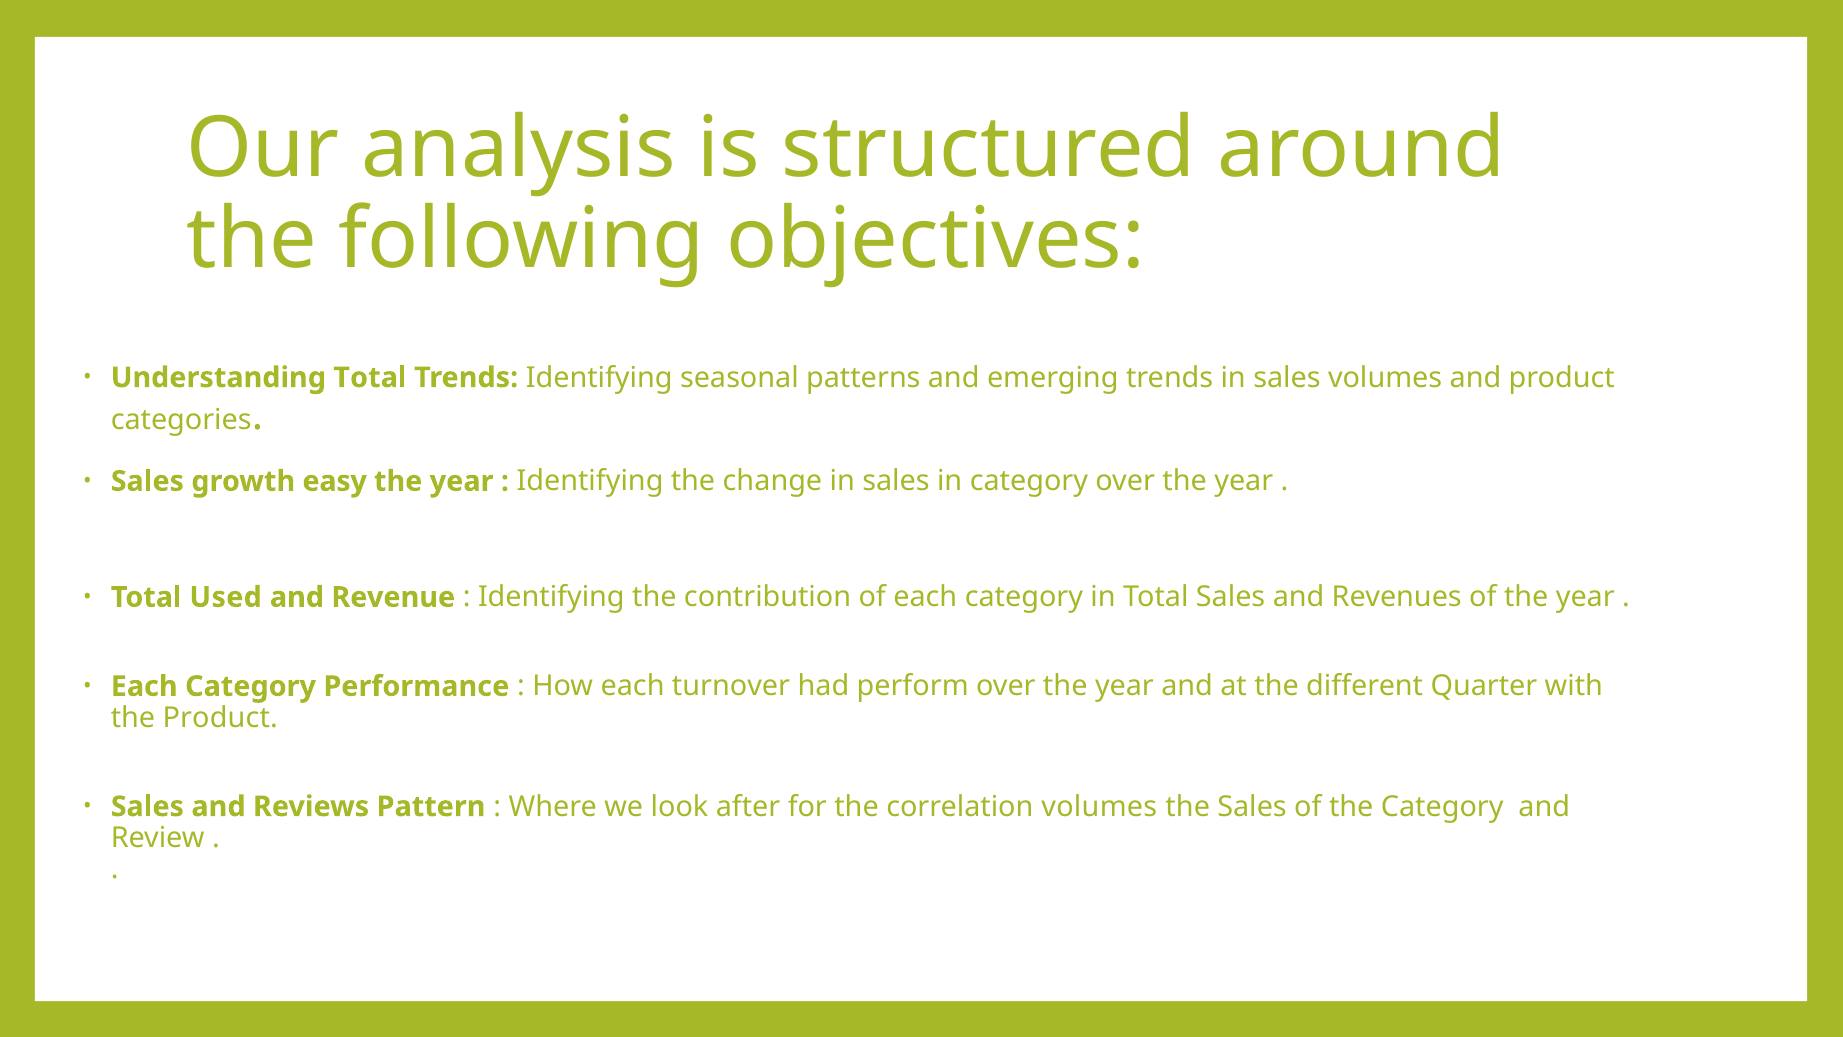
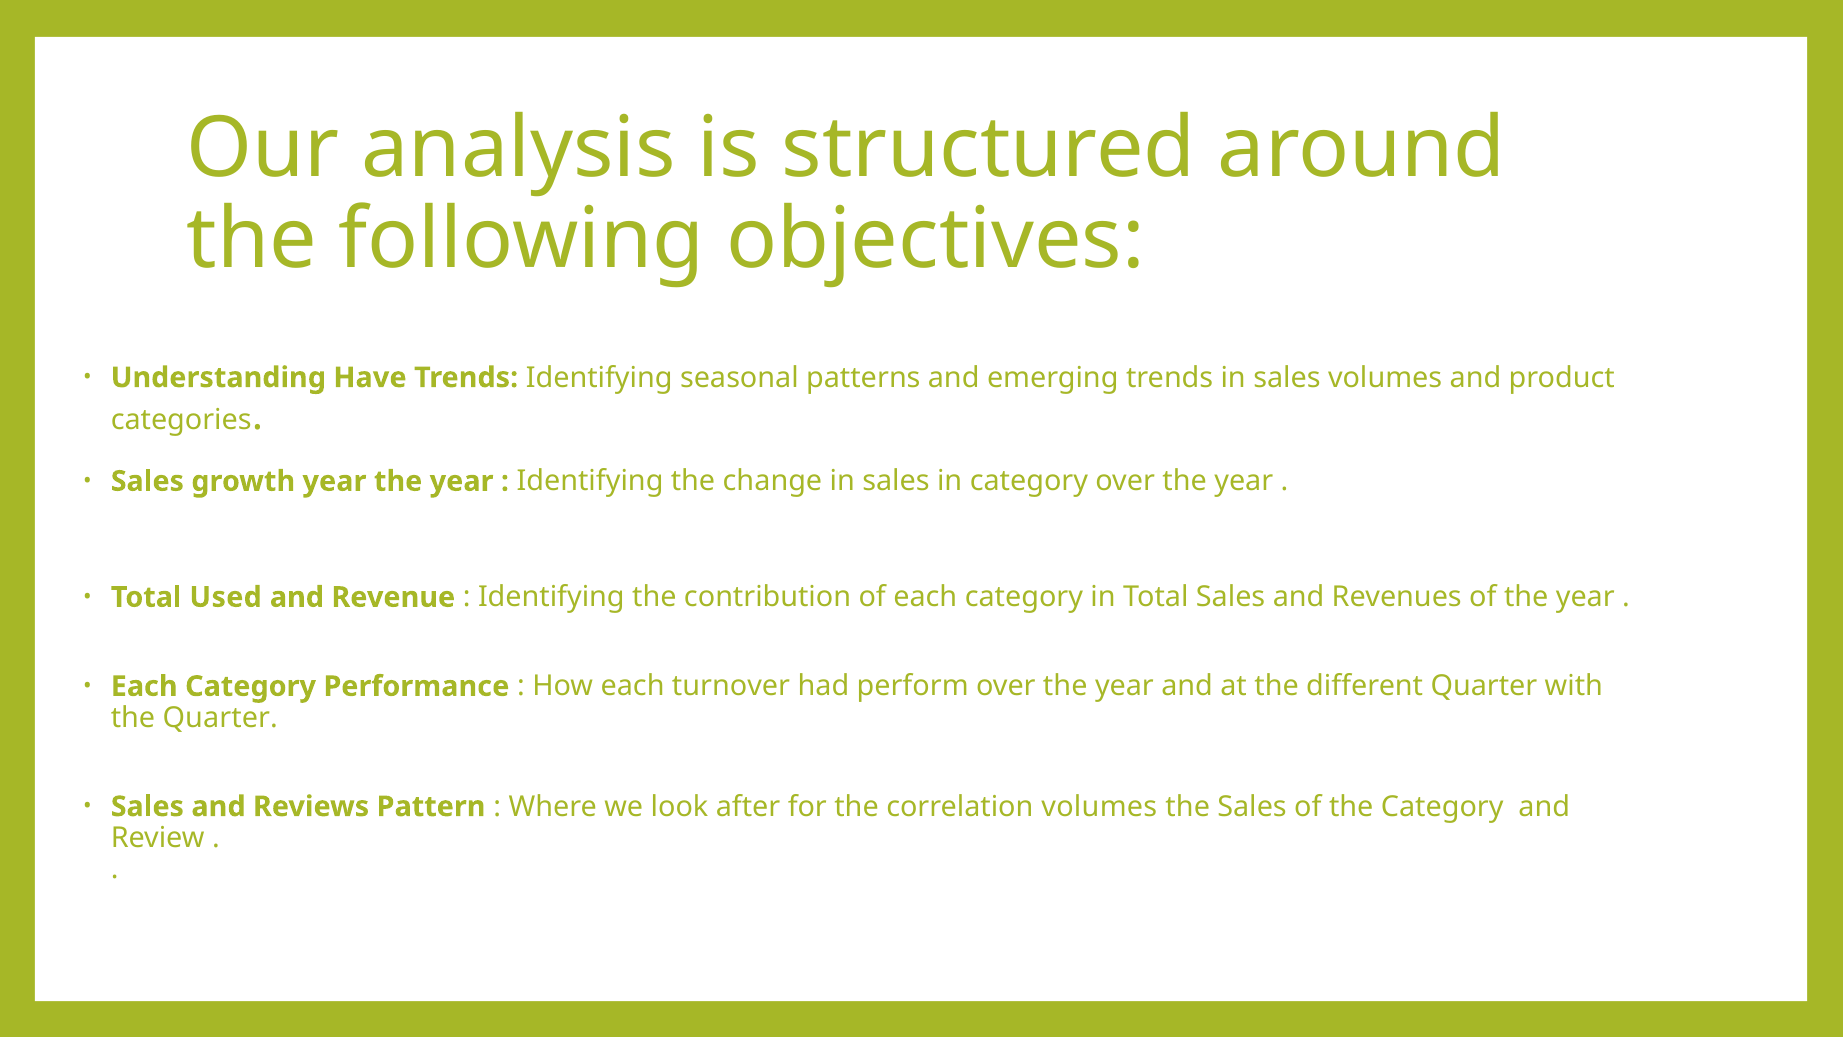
Understanding Total: Total -> Have
growth easy: easy -> year
the Product: Product -> Quarter
